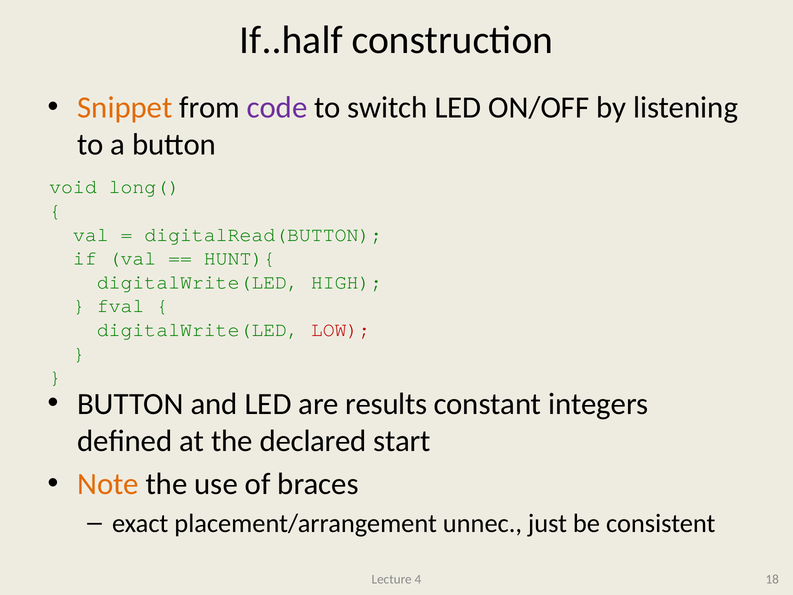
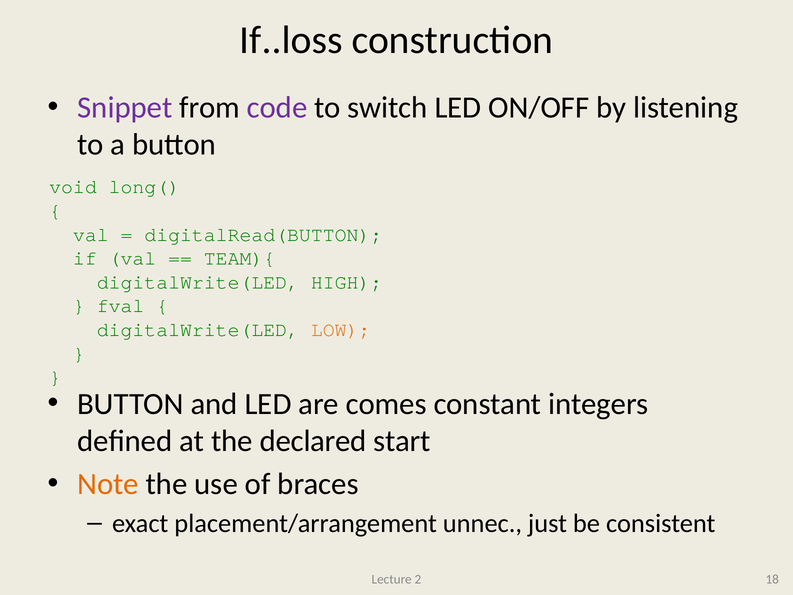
If..half: If..half -> If..loss
Snippet colour: orange -> purple
HUNT){: HUNT){ -> TEAM){
LOW colour: red -> orange
results: results -> comes
4: 4 -> 2
